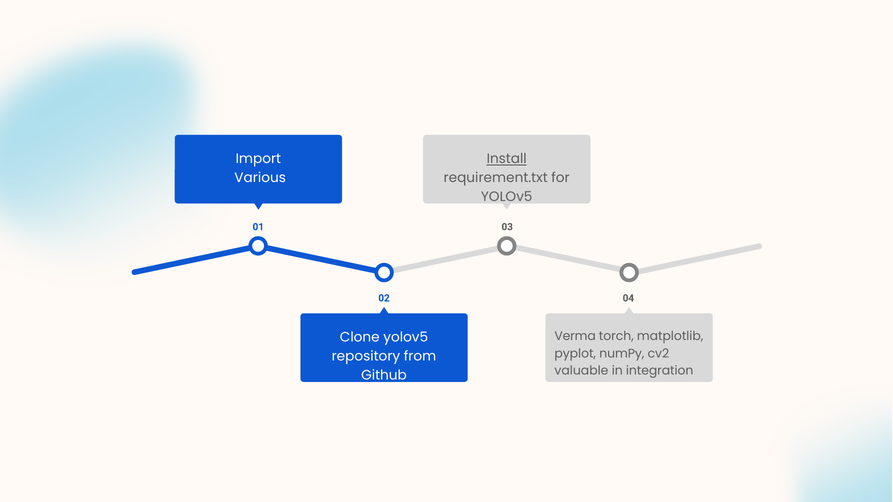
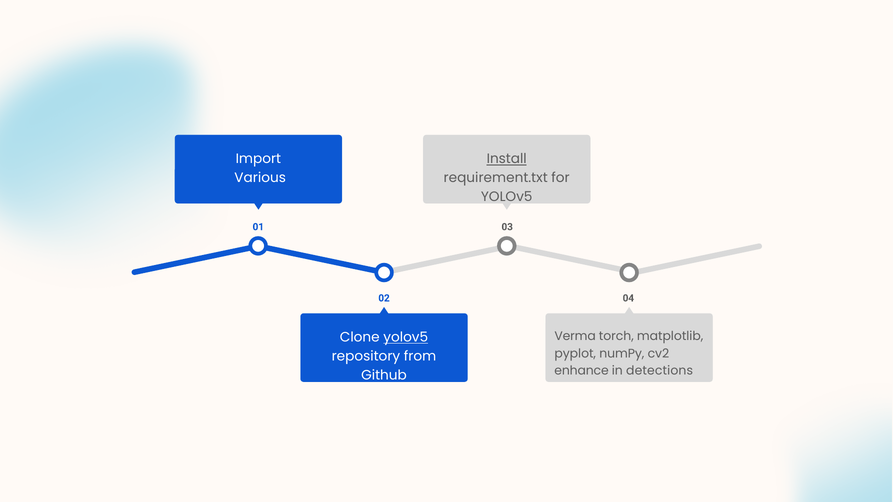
yolov5 at (406, 338) underline: none -> present
valuable: valuable -> enhance
integration: integration -> detections
